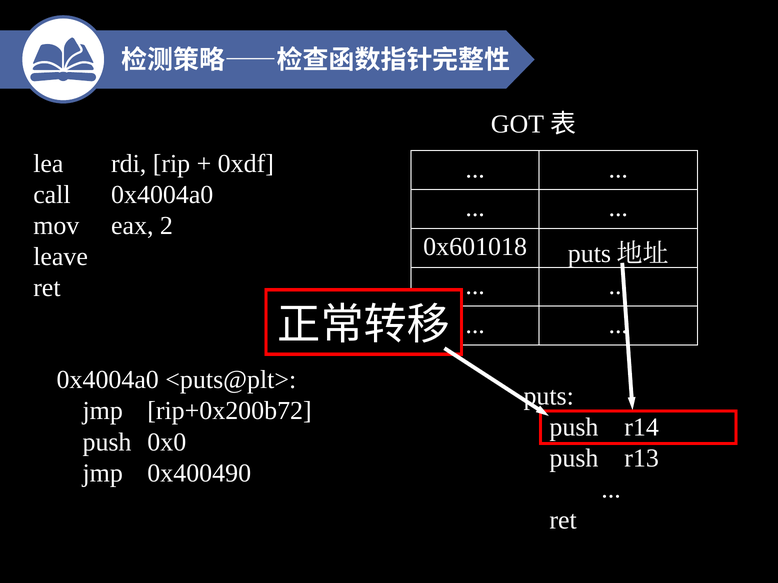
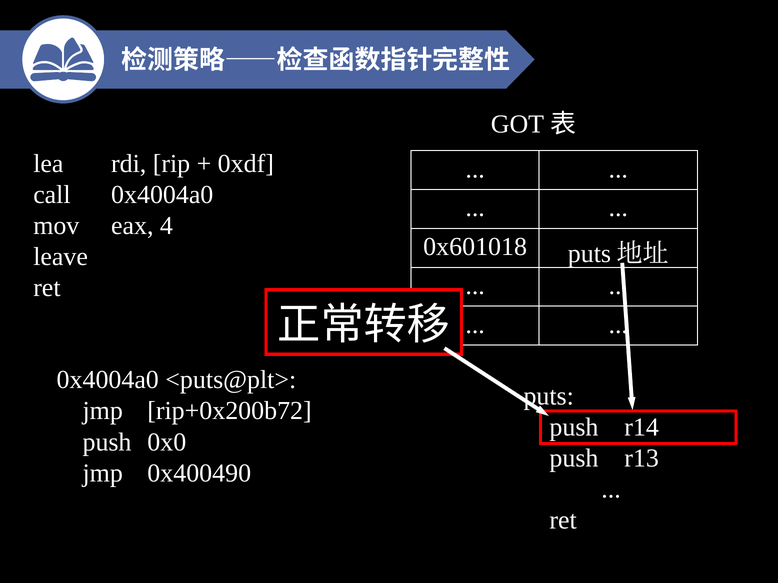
2: 2 -> 4
